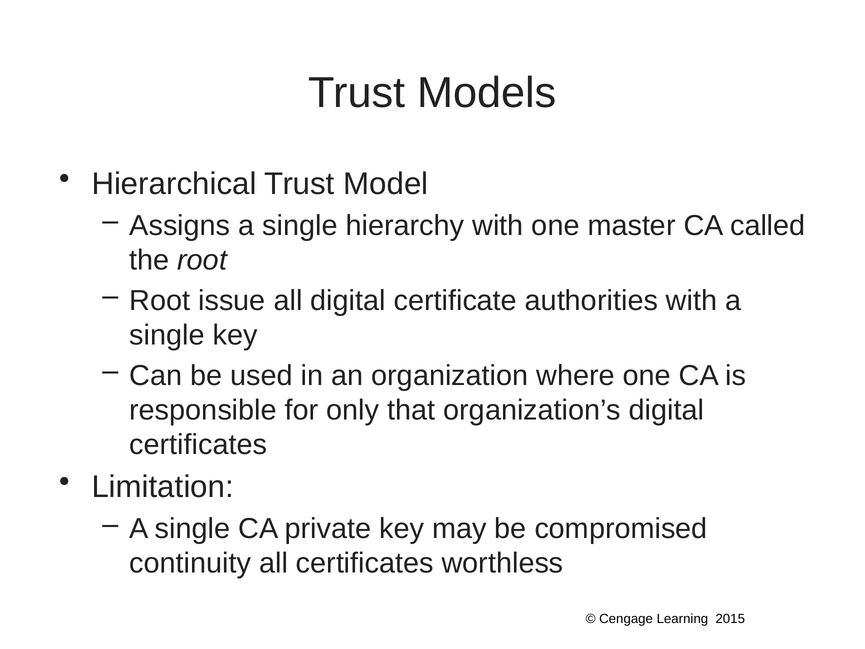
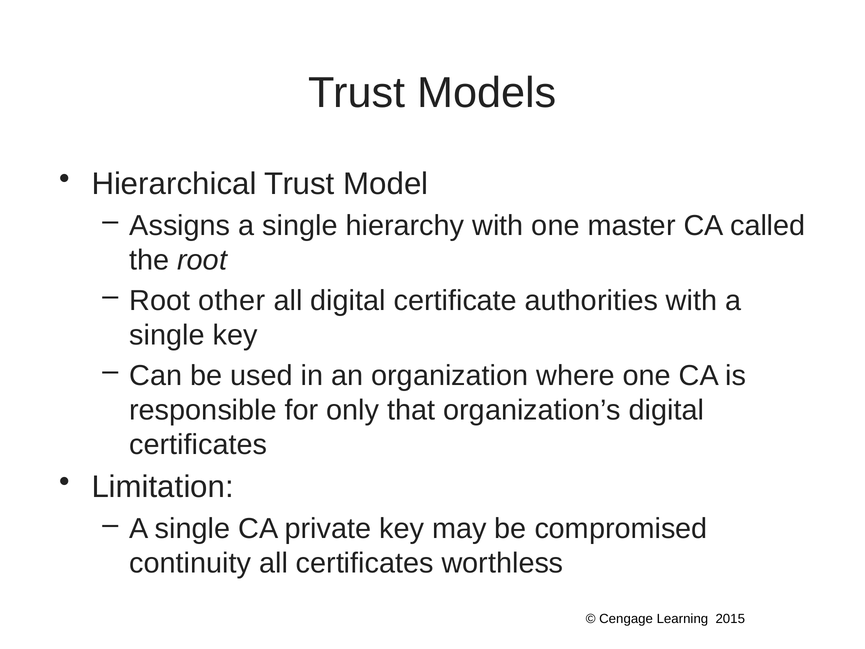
issue: issue -> other
